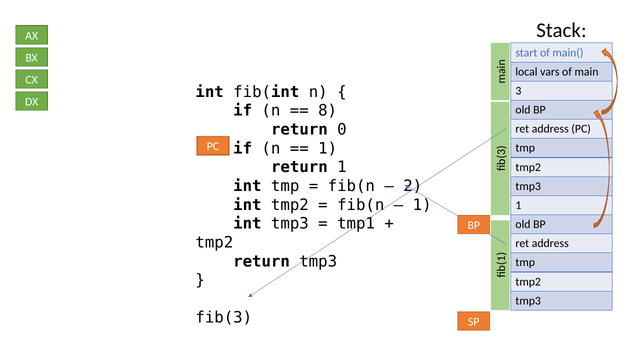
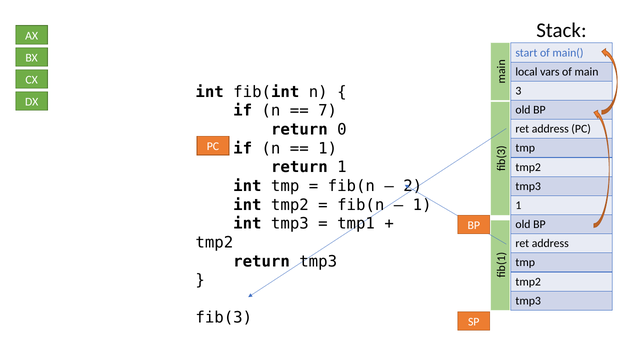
8: 8 -> 7
